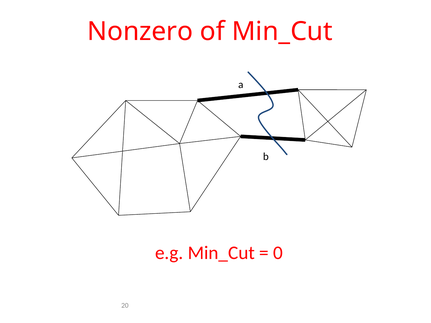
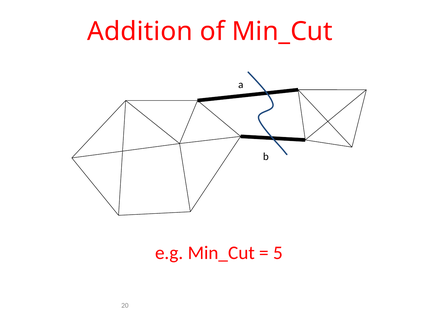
Nonzero: Nonzero -> Addition
0: 0 -> 5
